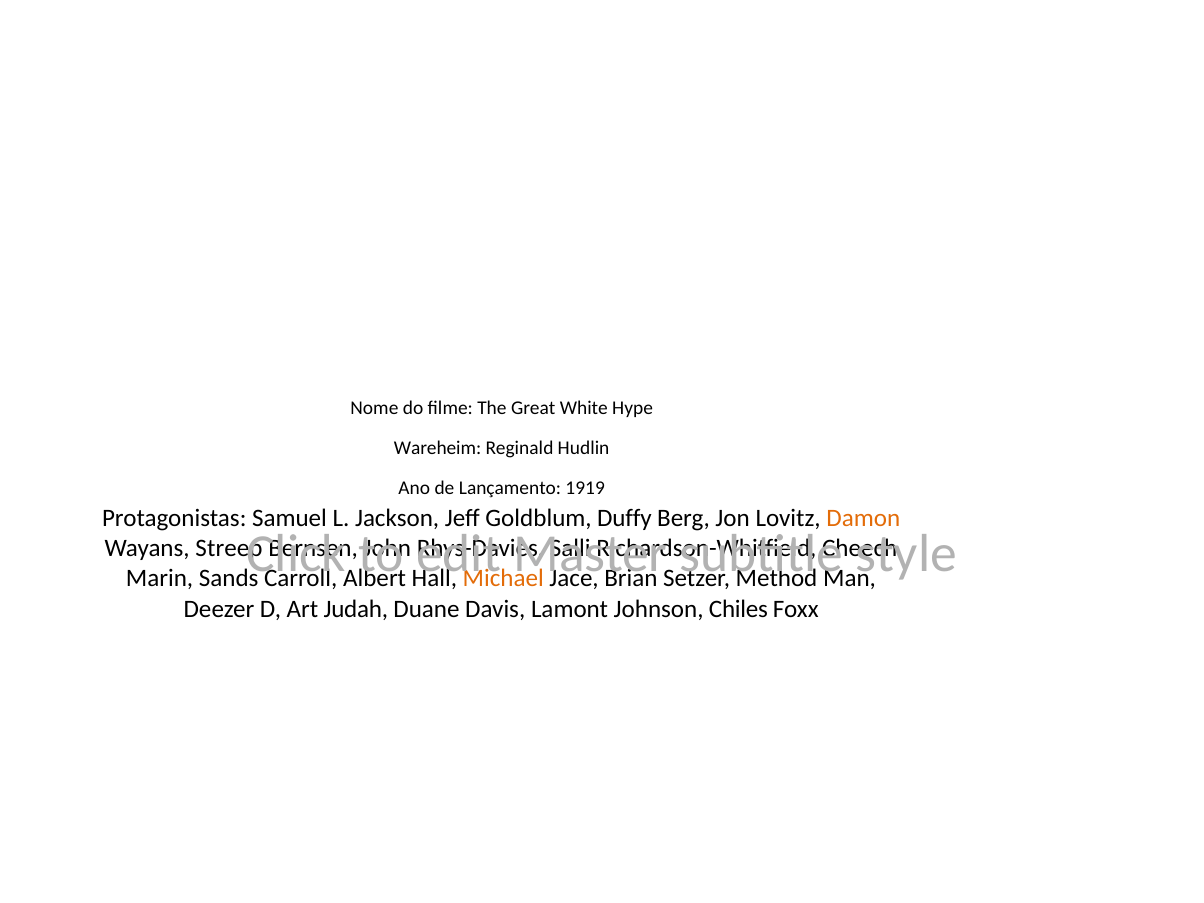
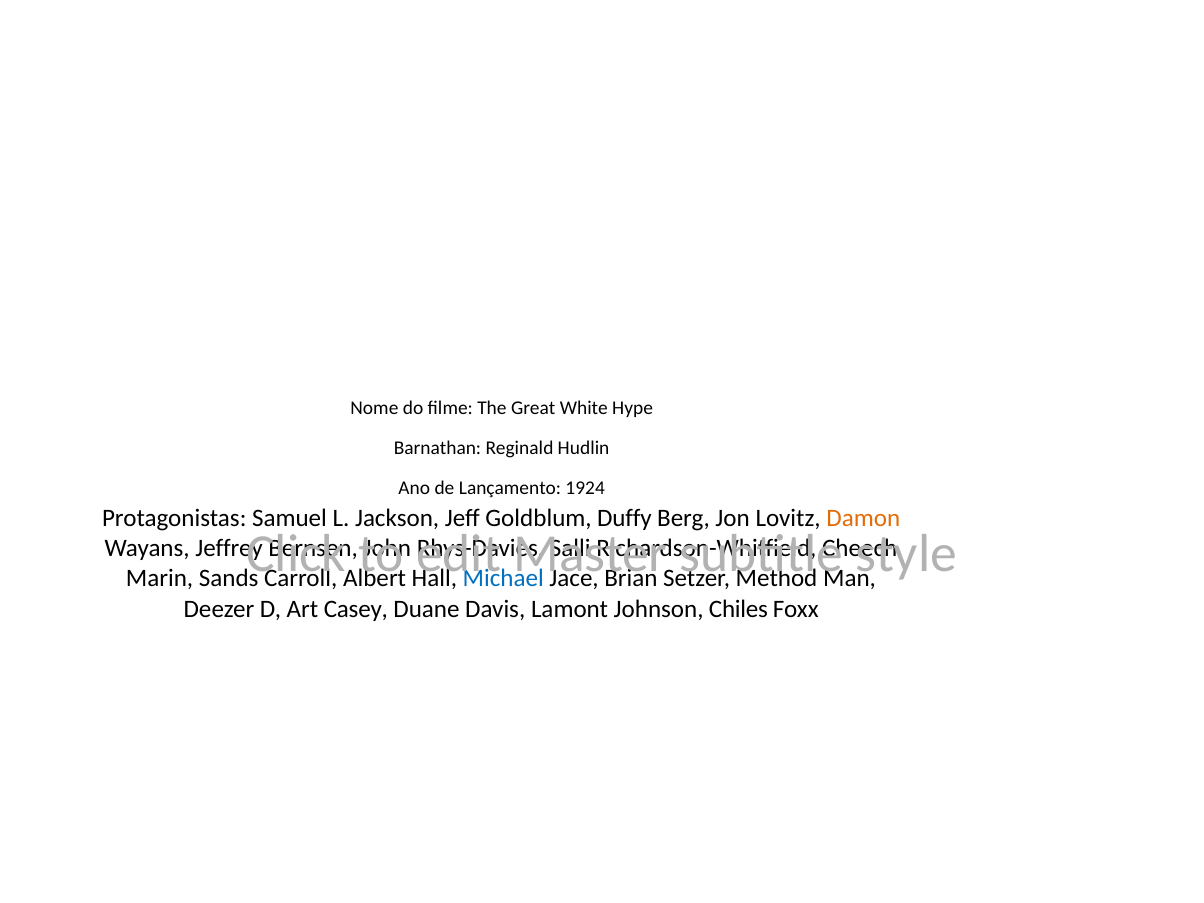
Wareheim: Wareheim -> Barnathan
1919: 1919 -> 1924
Streep: Streep -> Jeffrey
Michael colour: orange -> blue
Judah: Judah -> Casey
